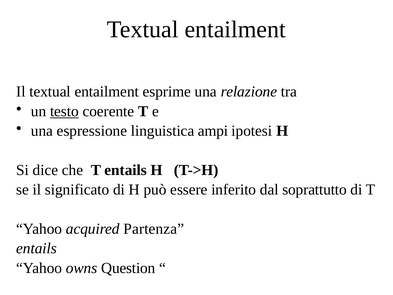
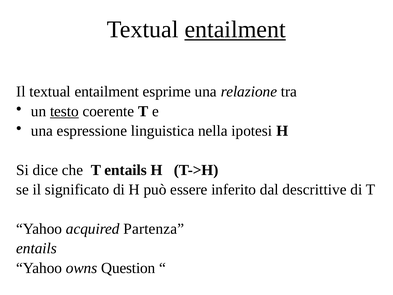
entailment at (235, 30) underline: none -> present
ampi: ampi -> nella
soprattutto: soprattutto -> descrittive
